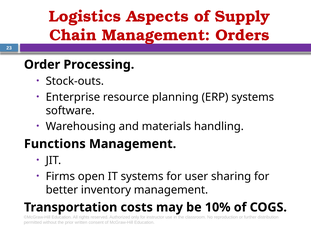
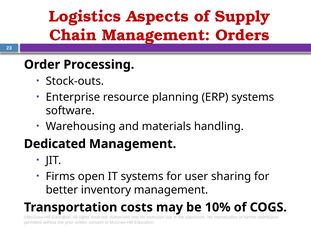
Functions: Functions -> Dedicated
